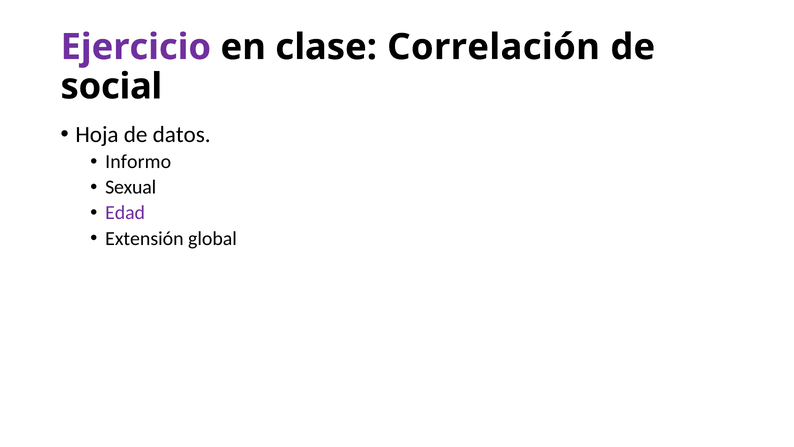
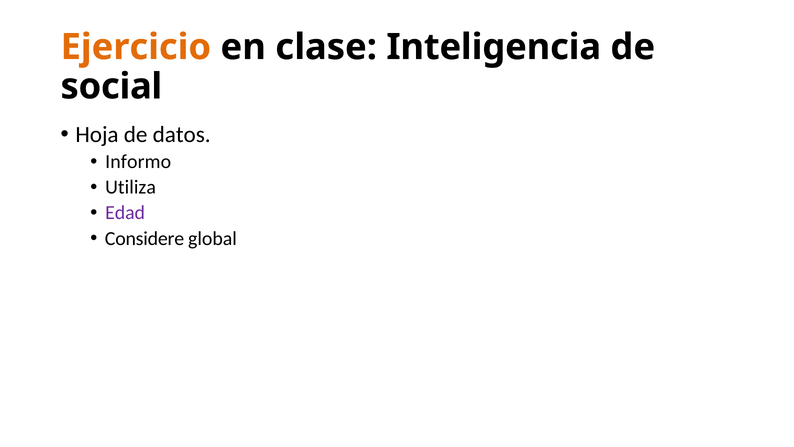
Ejercicio colour: purple -> orange
Correlación: Correlación -> Inteligencia
Sexual: Sexual -> Utiliza
Extensión: Extensión -> Considere
